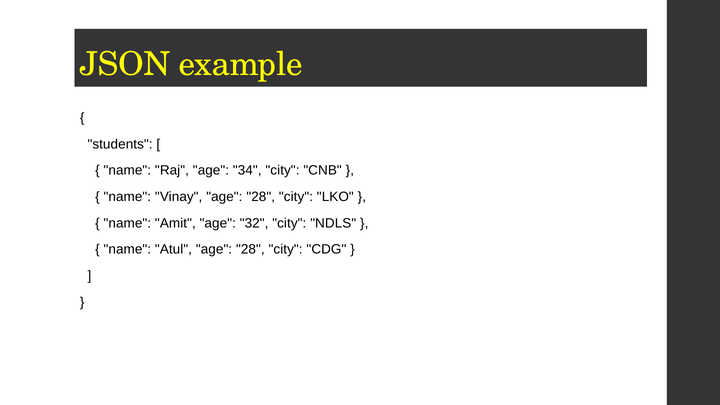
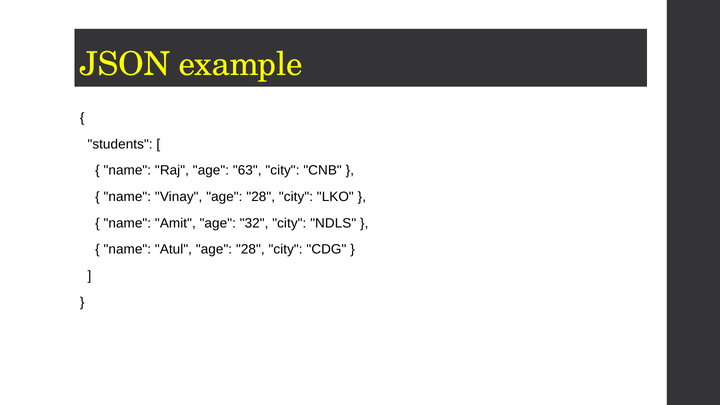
34: 34 -> 63
